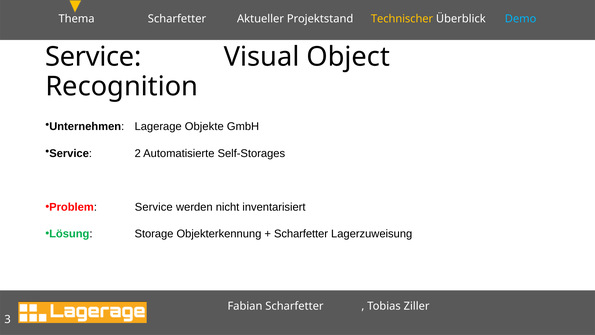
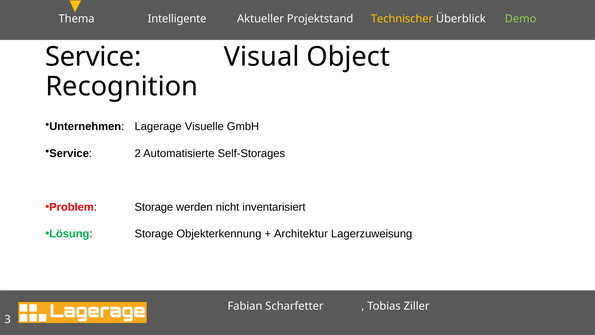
Thema Scharfetter: Scharfetter -> Intelligente
Demo colour: light blue -> light green
Objekte: Objekte -> Visuelle
Problem Service: Service -> Storage
Scharfetter at (301, 234): Scharfetter -> Architektur
